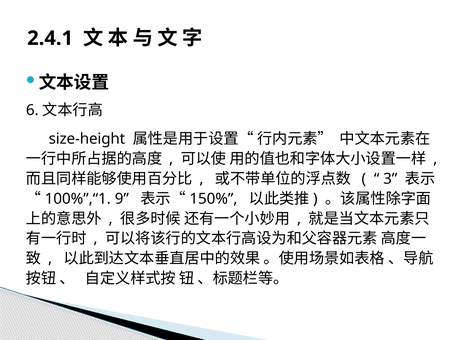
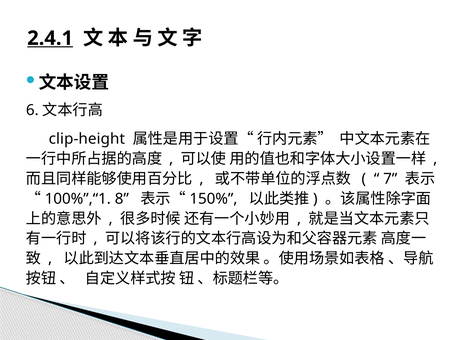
2.4.1 underline: none -> present
size-height: size-height -> clip-height
3: 3 -> 7
9: 9 -> 8
